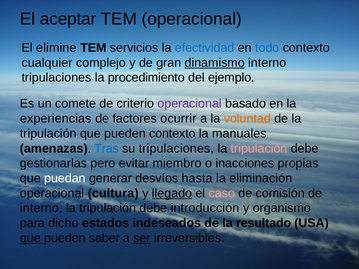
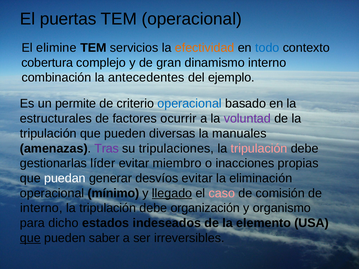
aceptar: aceptar -> puertas
efectividad colour: blue -> orange
cualquier: cualquier -> cobertura
dinamismo underline: present -> none
tripulaciones at (56, 78): tripulaciones -> combinación
procedimiento: procedimiento -> antecedentes
comete: comete -> permite
operacional at (190, 104) colour: purple -> blue
experiencias: experiencias -> estructurales
voluntad colour: orange -> purple
pueden contexto: contexto -> diversas
Tras colour: blue -> purple
pero: pero -> líder
desvíos hasta: hasta -> evitar
cultura: cultura -> mínimo
introducción: introducción -> organización
resultado: resultado -> elemento
ser underline: present -> none
